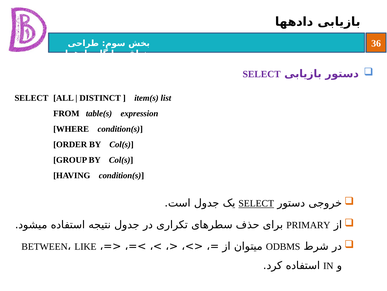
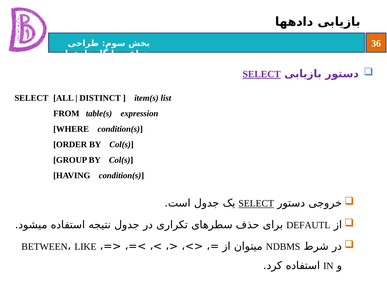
SELECT at (262, 74) underline: none -> present
PRIMARY: PRIMARY -> DEFAUTL
ODBMS: ODBMS -> NDBMS
